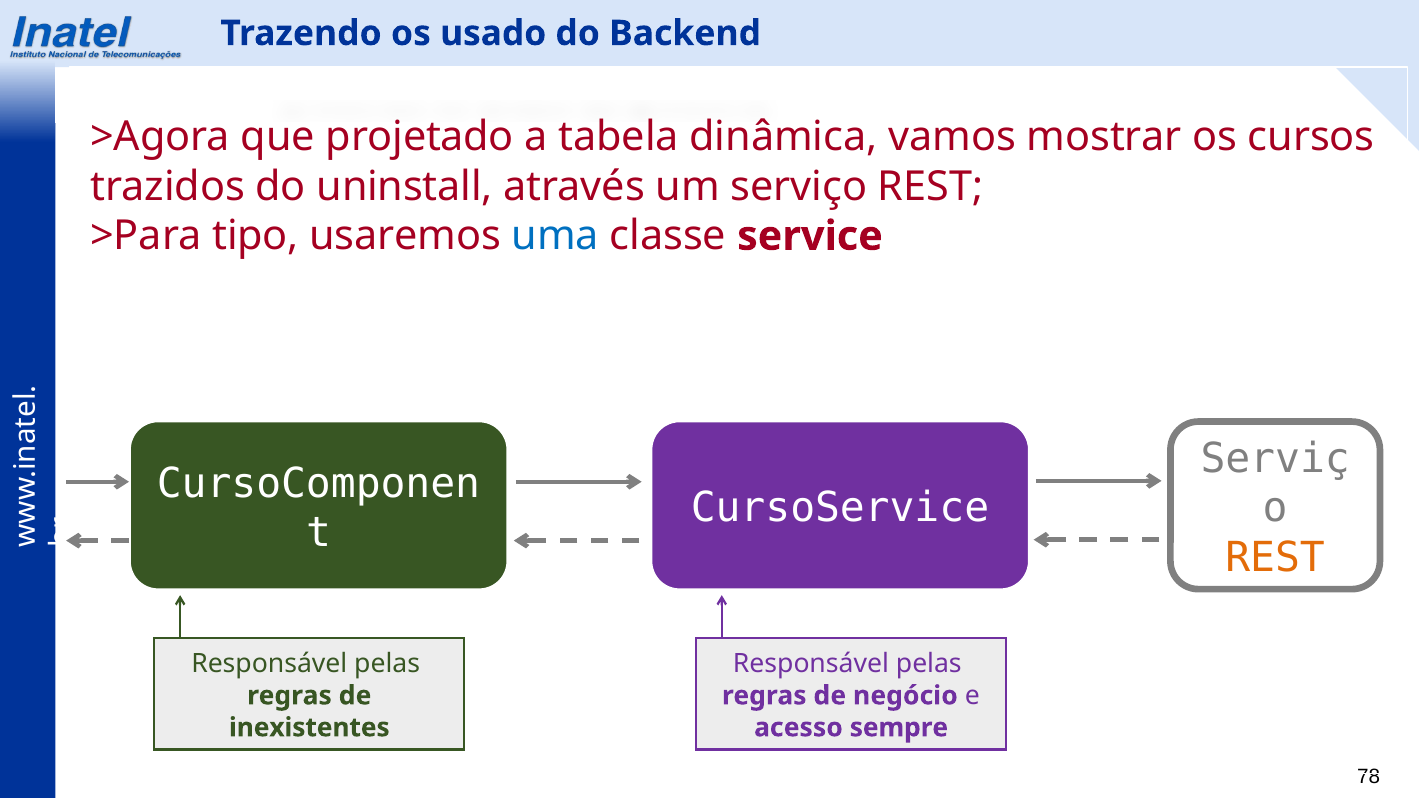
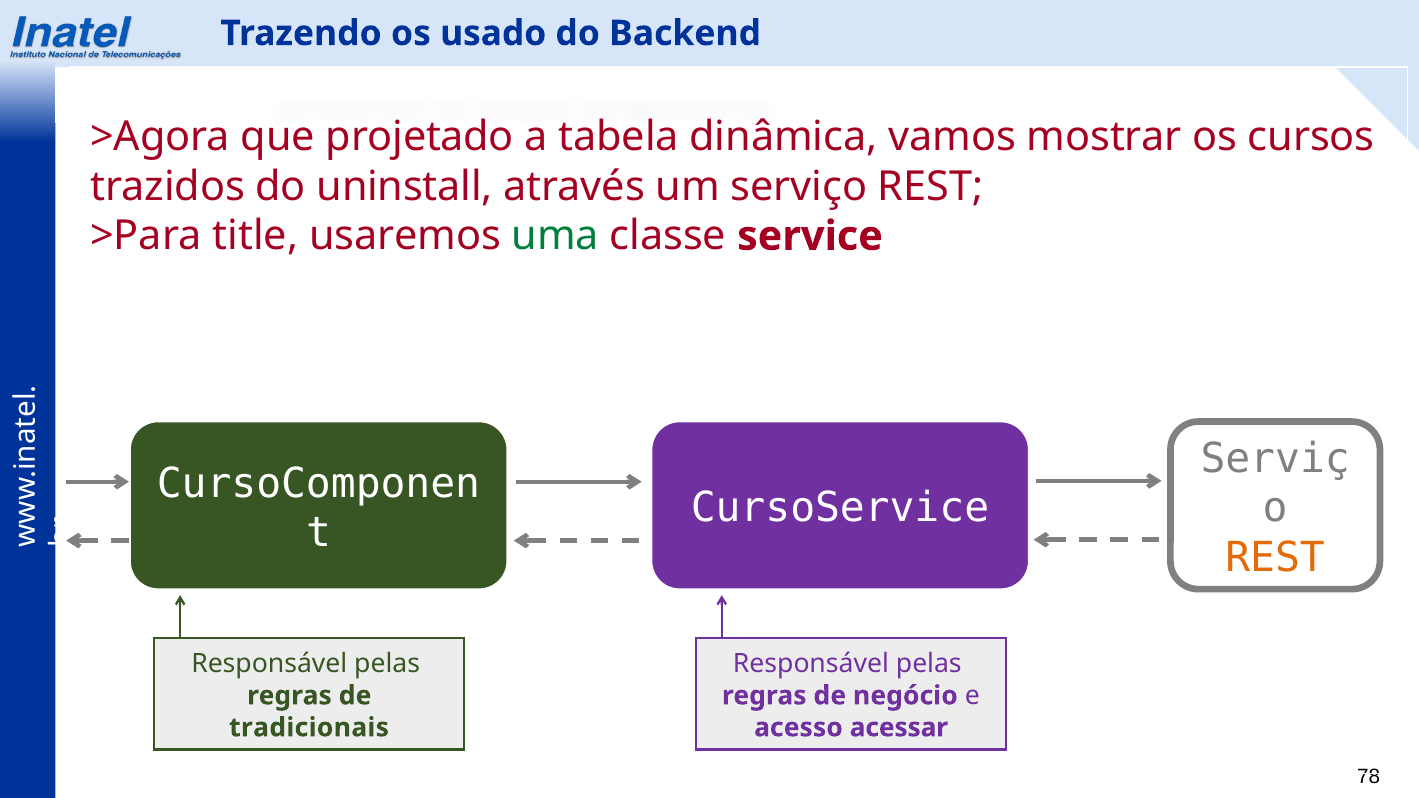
tipo: tipo -> title
uma colour: blue -> green
inexistentes: inexistentes -> tradicionais
sempre: sempre -> acessar
